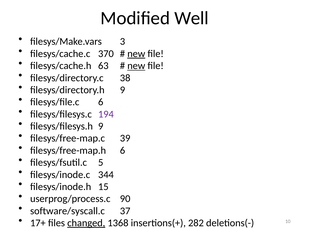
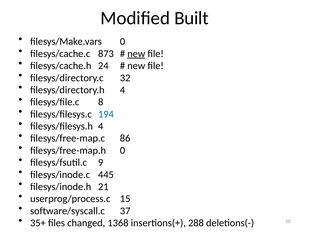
Well: Well -> Built
filesys/Make.vars 3: 3 -> 0
370: 370 -> 873
63: 63 -> 24
new at (136, 66) underline: present -> none
38: 38 -> 32
filesys/directory.h 9: 9 -> 4
filesys/file.c 6: 6 -> 8
194 colour: purple -> blue
filesys/filesys.h 9: 9 -> 4
39: 39 -> 86
filesys/free-map.h 6: 6 -> 0
5: 5 -> 9
344: 344 -> 445
15: 15 -> 21
90: 90 -> 15
17+: 17+ -> 35+
changed underline: present -> none
282: 282 -> 288
